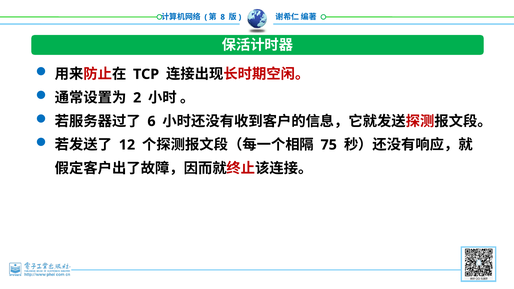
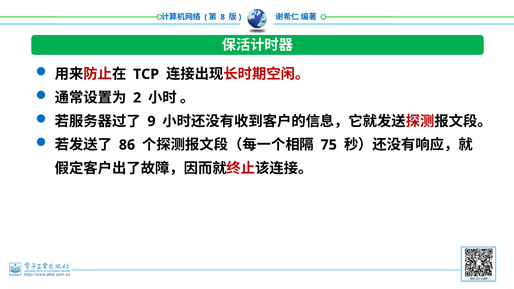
6: 6 -> 9
12: 12 -> 86
